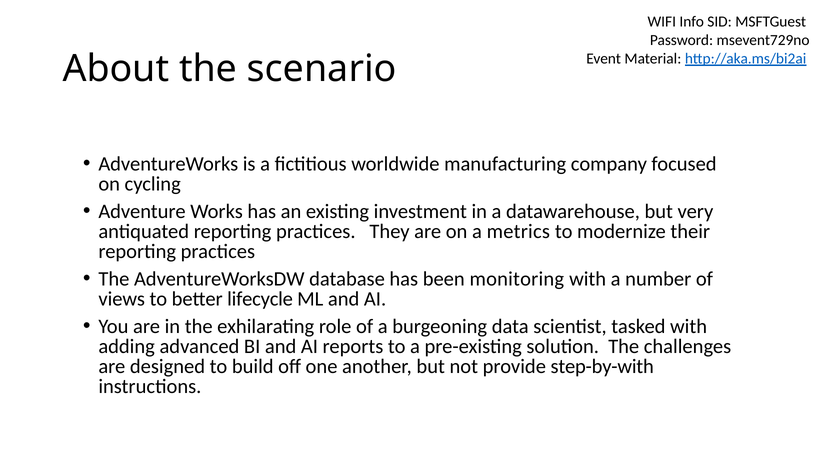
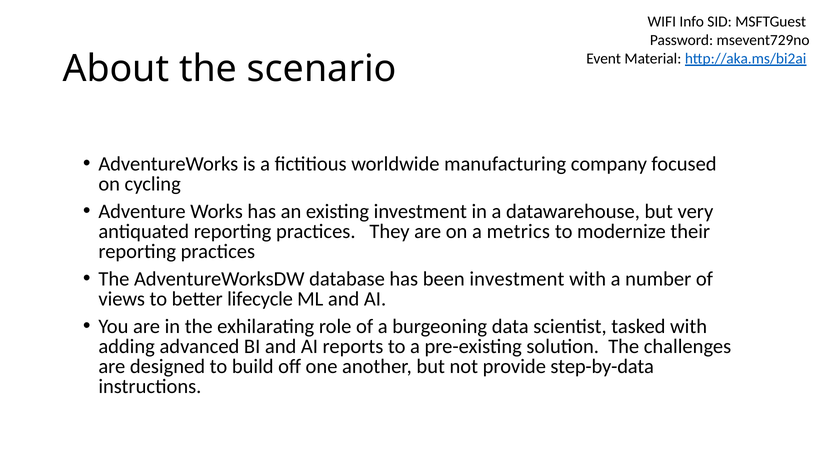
been monitoring: monitoring -> investment
step-by-with: step-by-with -> step-by-data
